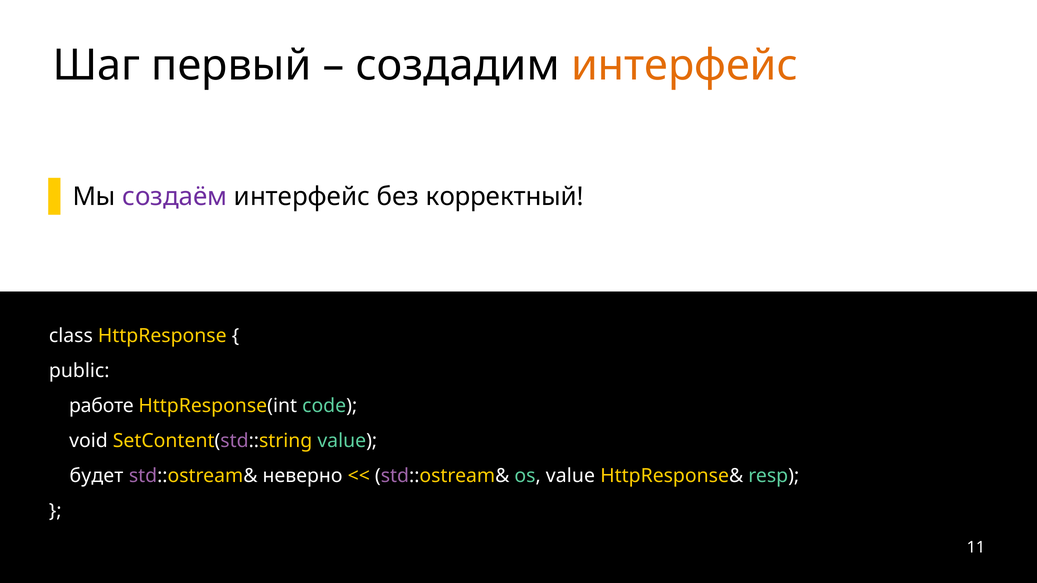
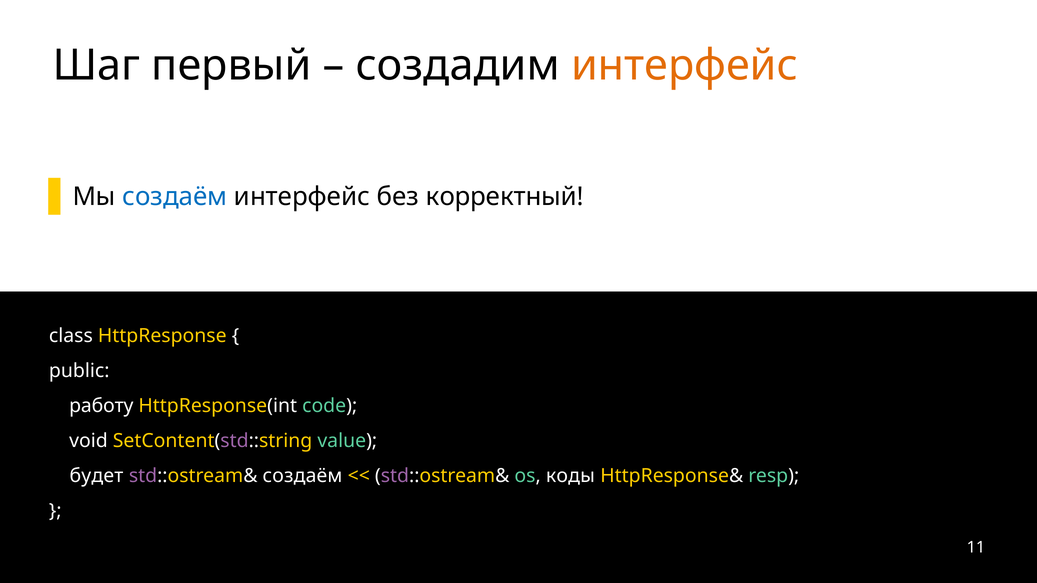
создаём at (175, 197) colour: purple -> blue
работе: работе -> работу
std::ostream& неверно: неверно -> создаём
os value: value -> коды
